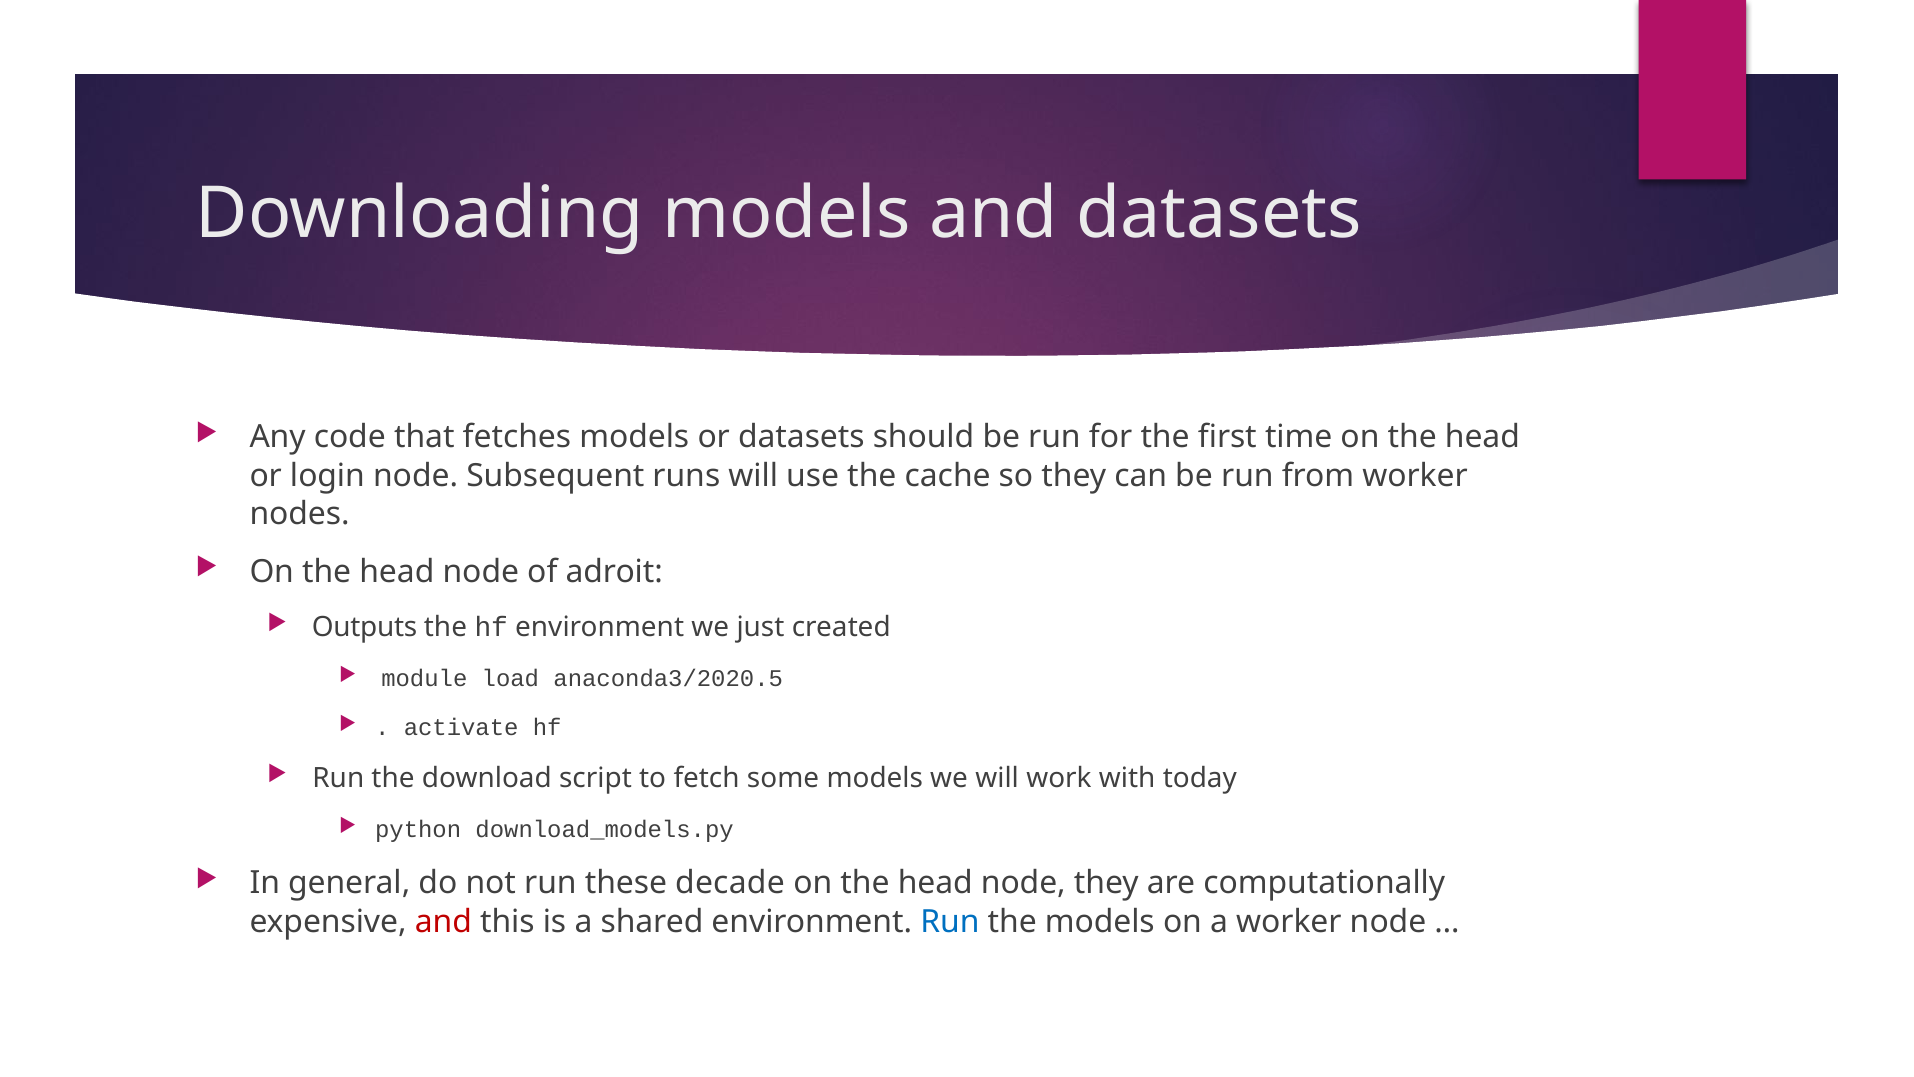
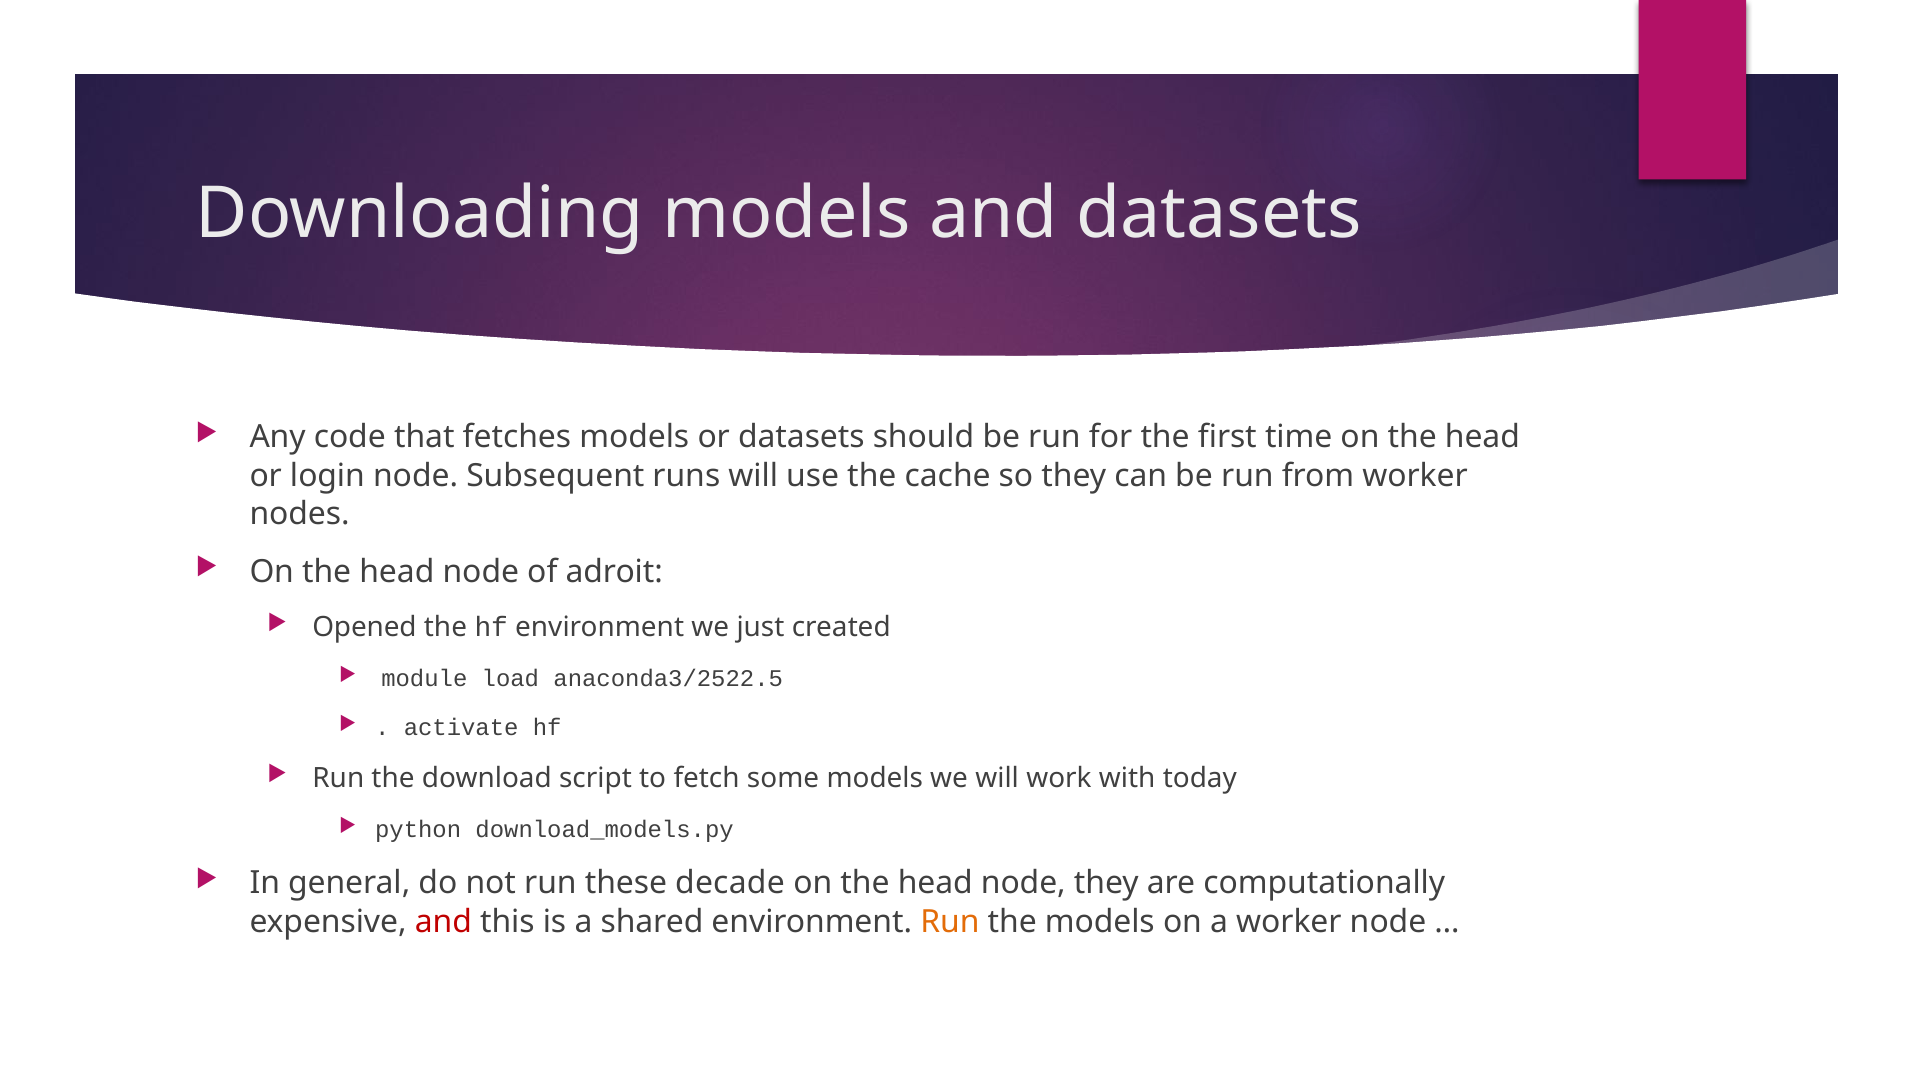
Outputs: Outputs -> Opened
anaconda3/2020.5: anaconda3/2020.5 -> anaconda3/2522.5
Run at (950, 921) colour: blue -> orange
